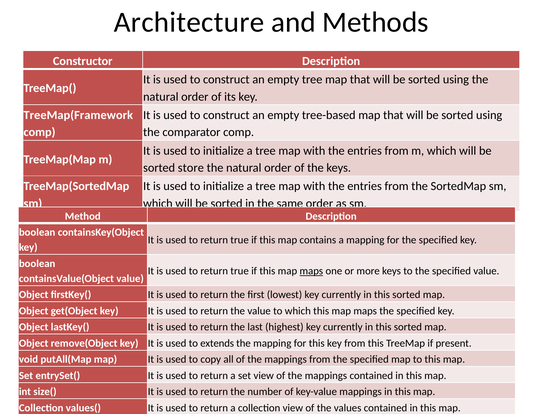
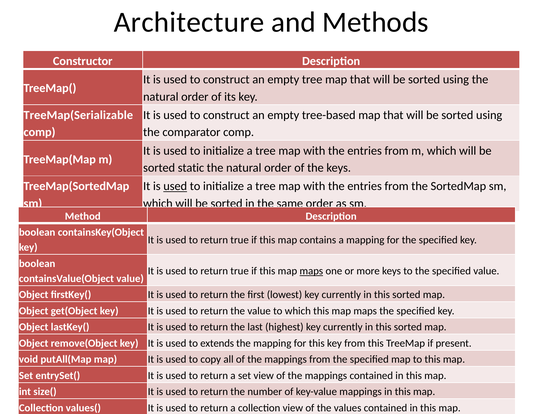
TreeMap(Framework: TreeMap(Framework -> TreeMap(Serializable
store: store -> static
used at (175, 186) underline: none -> present
